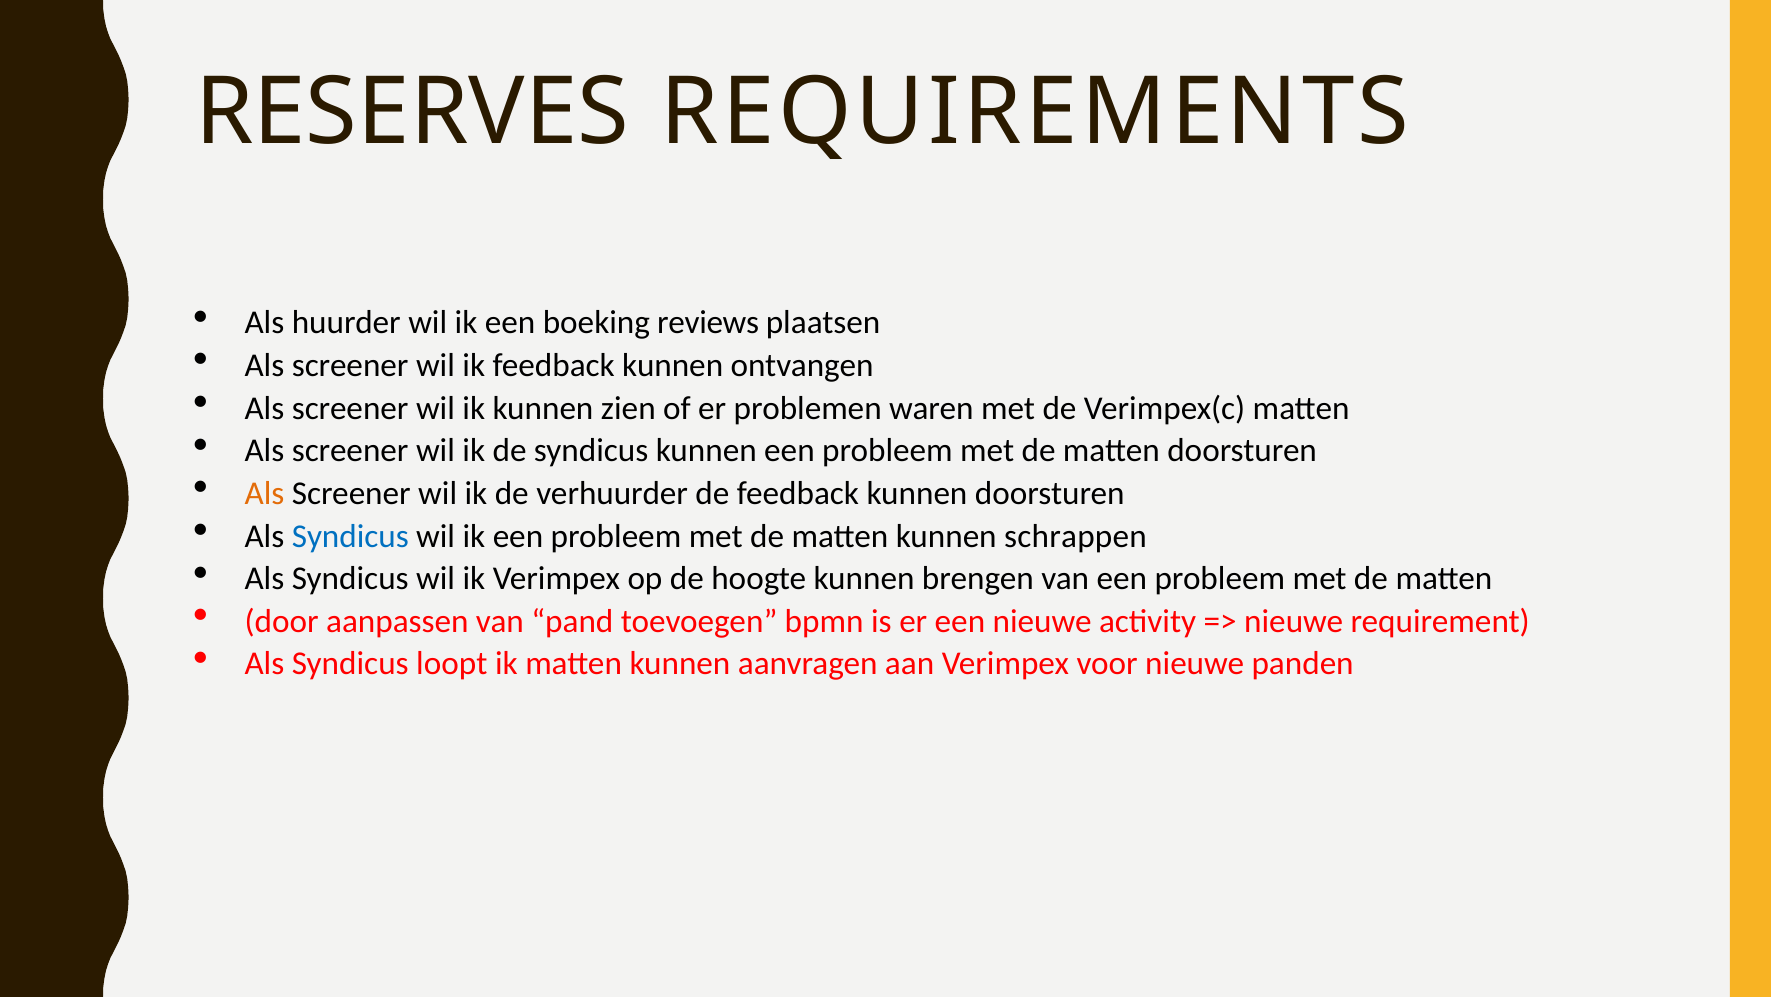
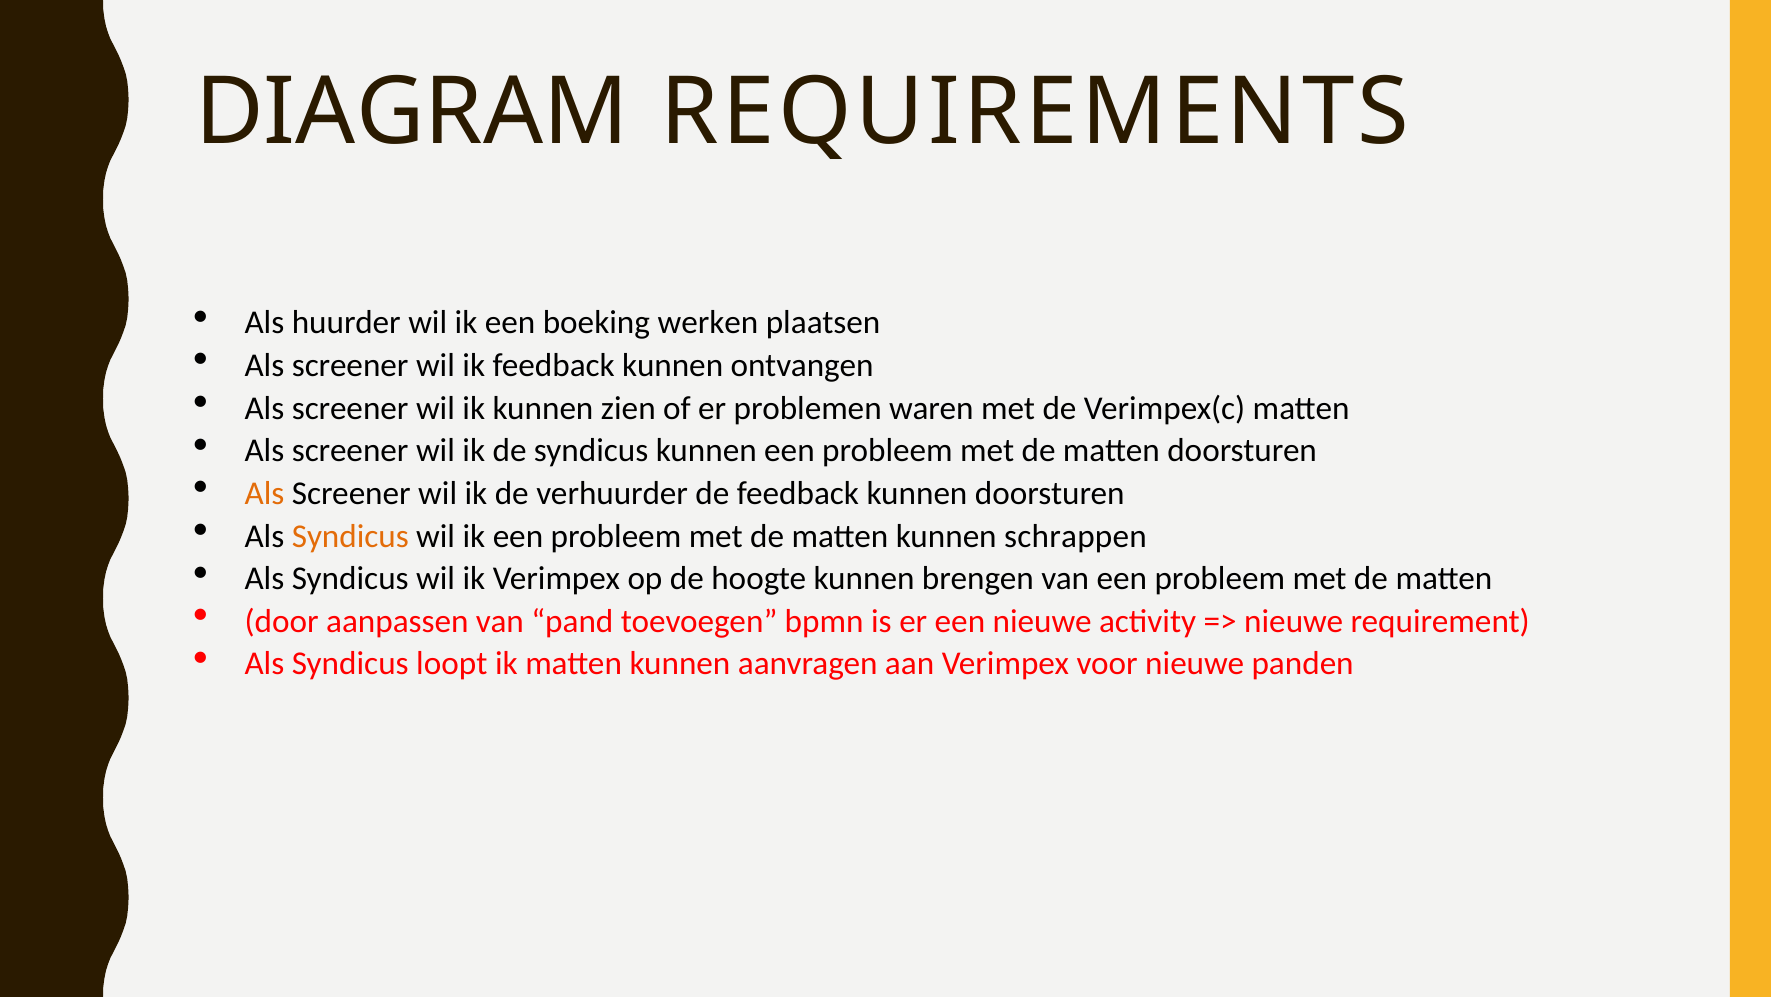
RESERVES: RESERVES -> DIAGRAM
reviews: reviews -> werken
Syndicus at (350, 536) colour: blue -> orange
